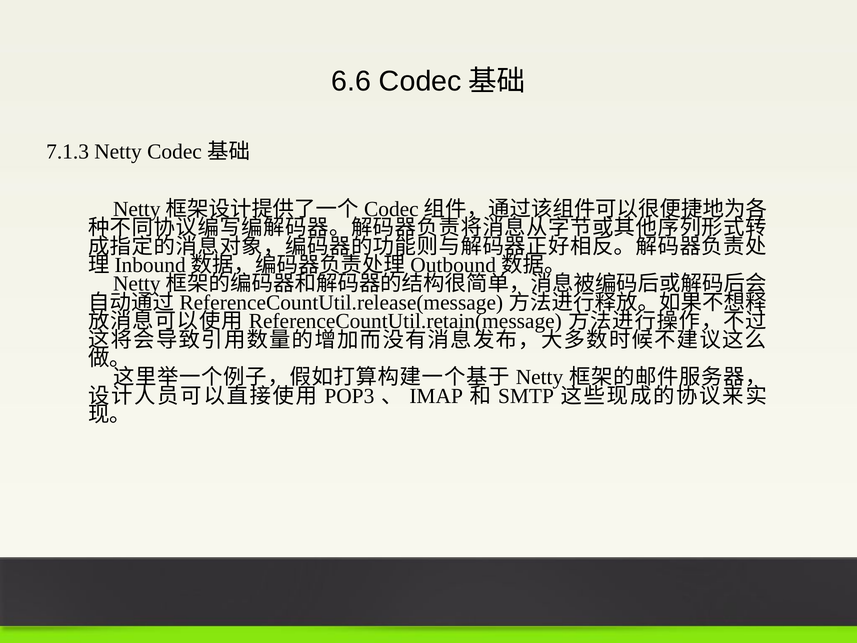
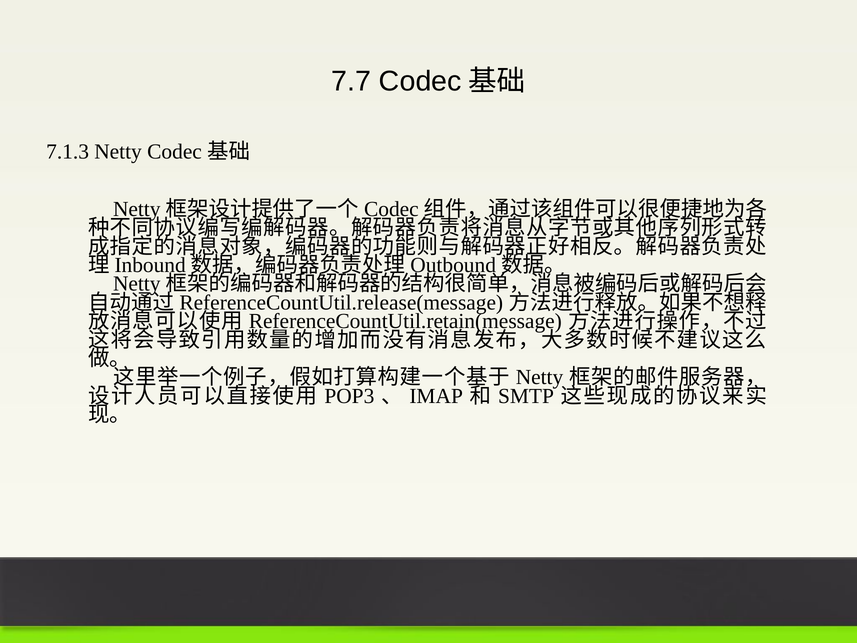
6.6: 6.6 -> 7.7
